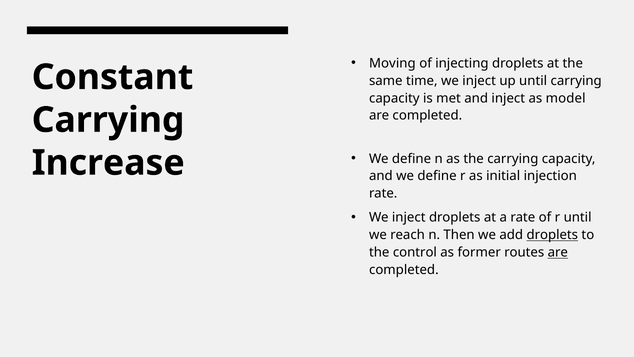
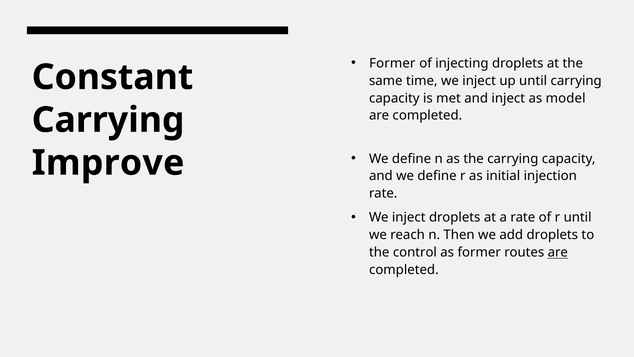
Moving at (392, 63): Moving -> Former
Increase: Increase -> Improve
droplets at (552, 235) underline: present -> none
